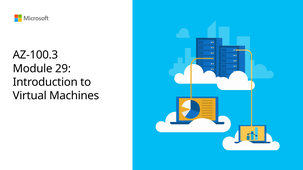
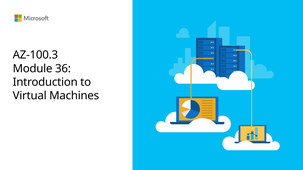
29: 29 -> 36
